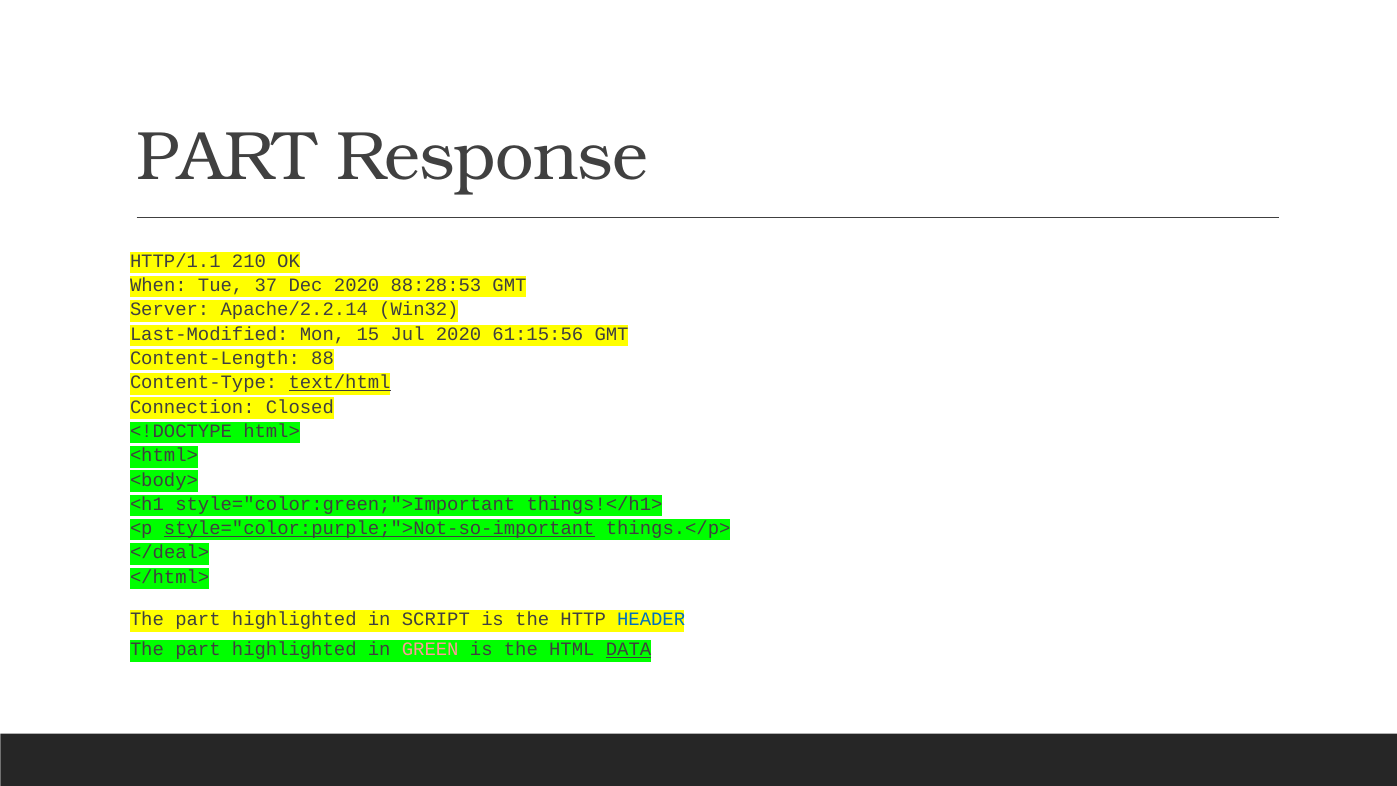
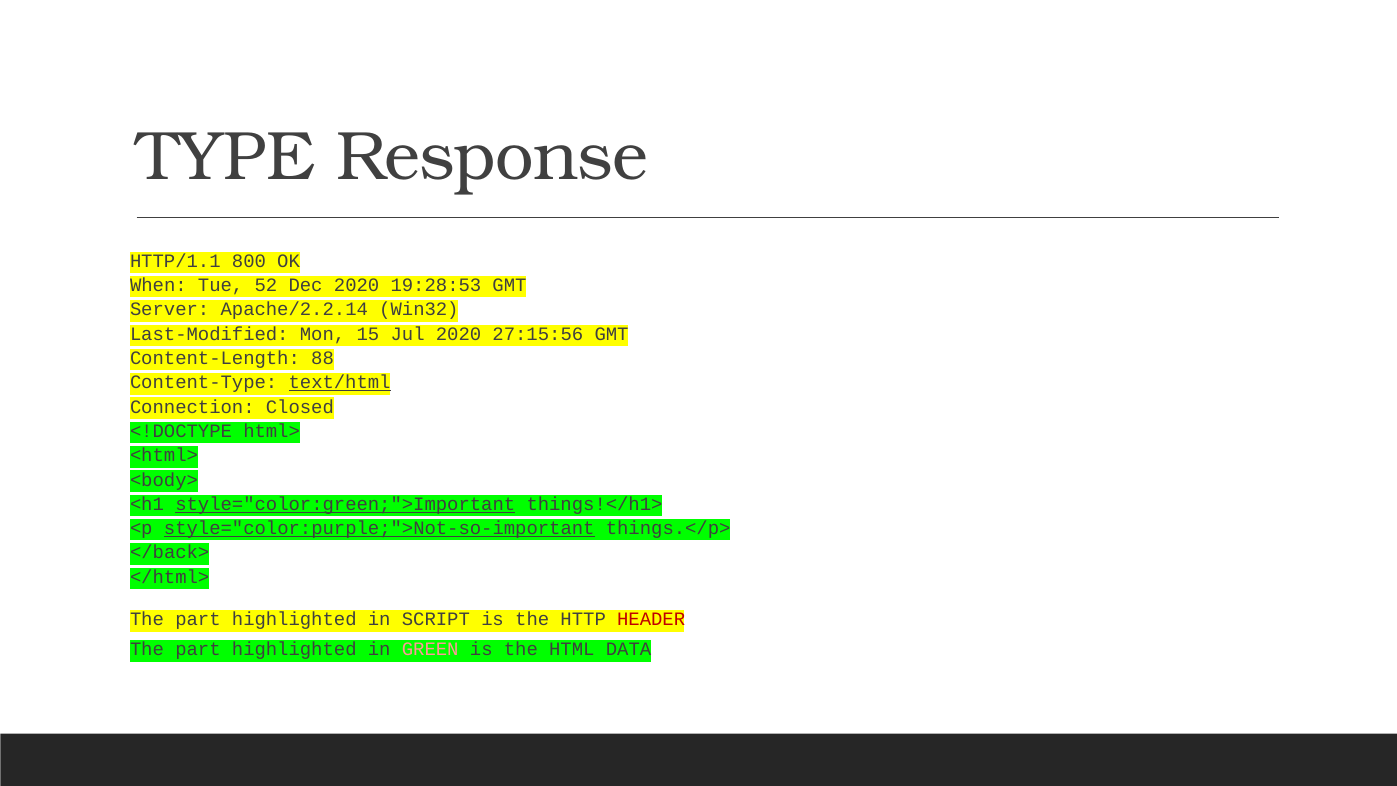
PART at (226, 156): PART -> TYPE
210: 210 -> 800
37: 37 -> 52
88:28:53: 88:28:53 -> 19:28:53
61:15:56: 61:15:56 -> 27:15:56
style="color:green;">Important underline: none -> present
</deal>: </deal> -> </back>
HEADER colour: blue -> red
DATA underline: present -> none
